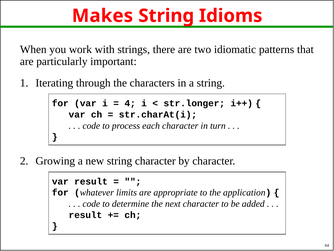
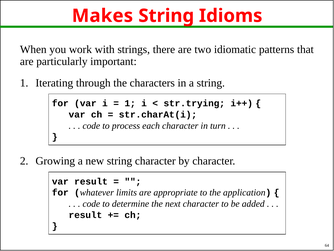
4 at (130, 103): 4 -> 1
str.longer: str.longer -> str.trying
